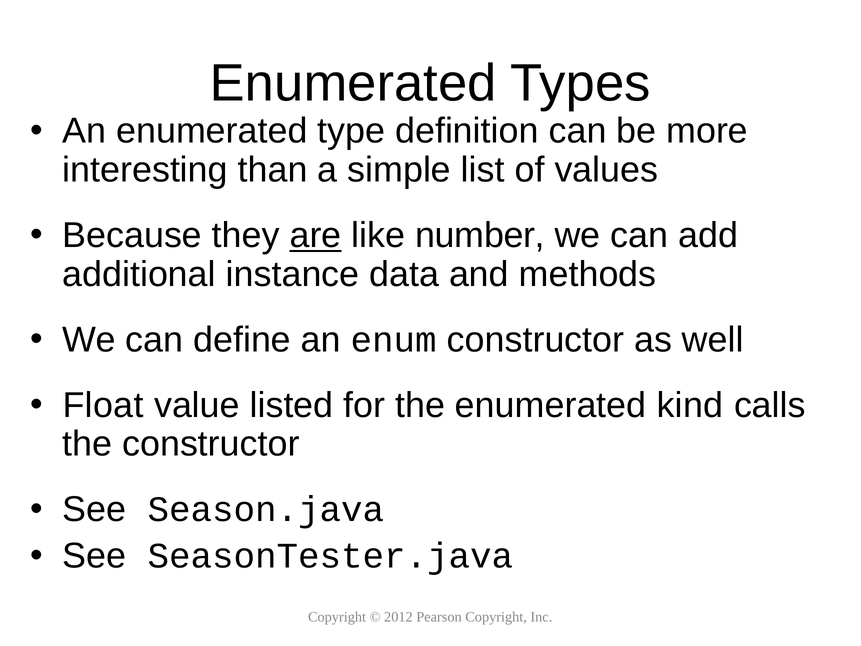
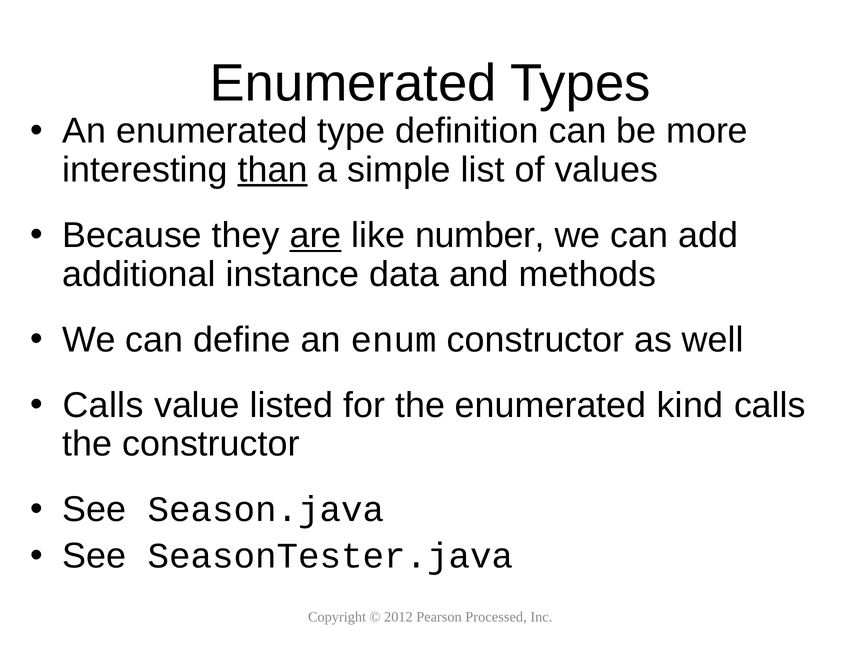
than underline: none -> present
Float at (103, 405): Float -> Calls
Pearson Copyright: Copyright -> Processed
